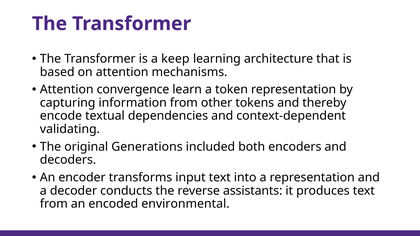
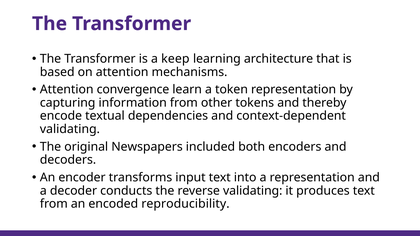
Generations: Generations -> Newspapers
reverse assistants: assistants -> validating
environmental: environmental -> reproducibility
